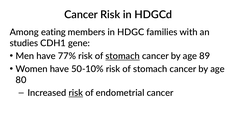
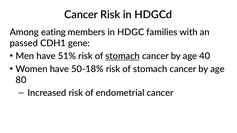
studies: studies -> passed
77%: 77% -> 51%
89: 89 -> 40
50-10%: 50-10% -> 50-18%
risk at (76, 93) underline: present -> none
